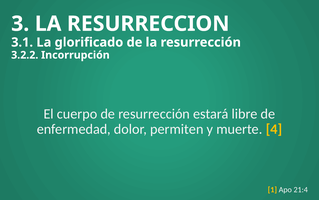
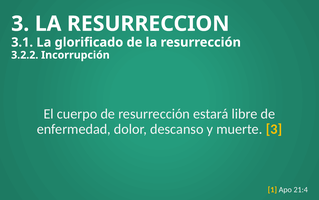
permiten: permiten -> descanso
muerte 4: 4 -> 3
